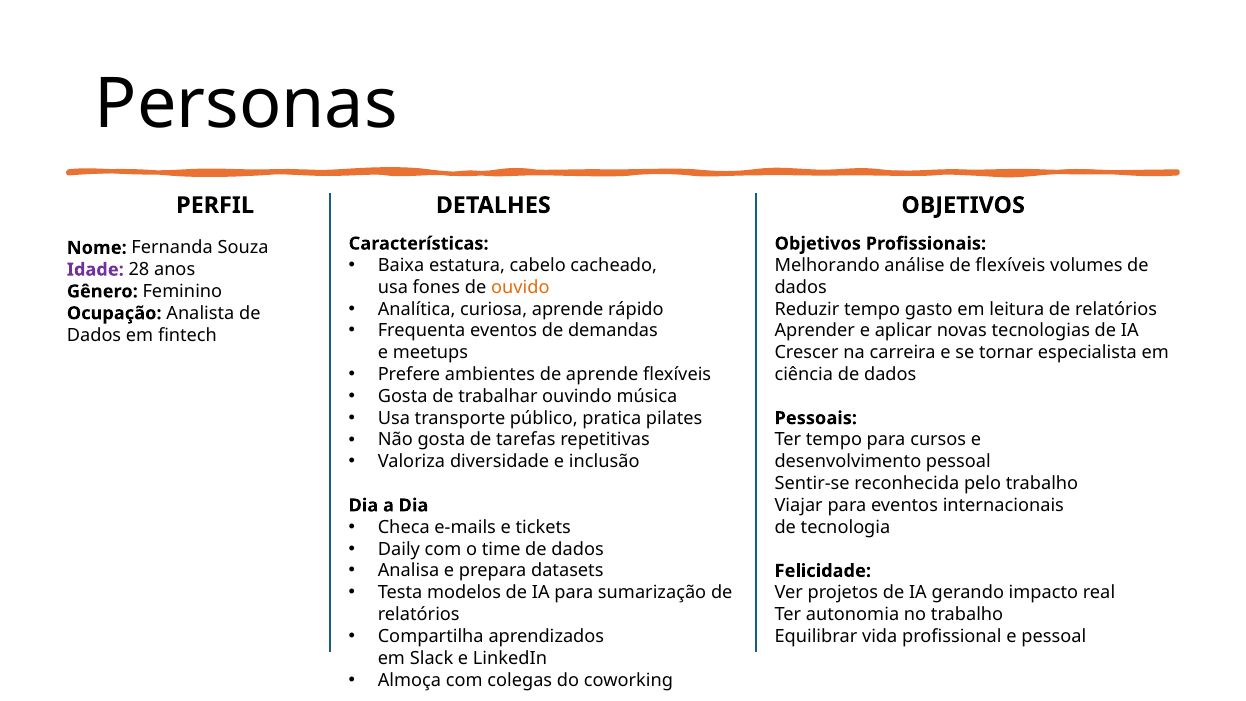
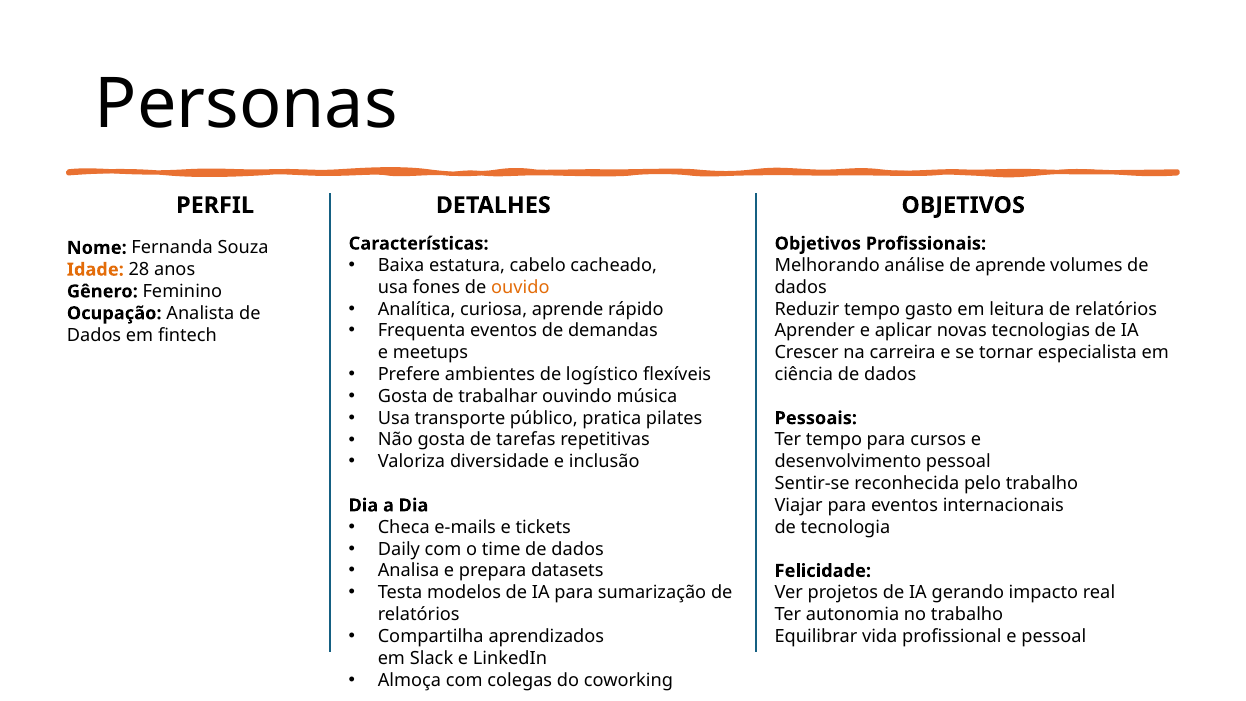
de flexíveis: flexíveis -> aprende
Idade colour: purple -> orange
de aprende: aprende -> logístico
